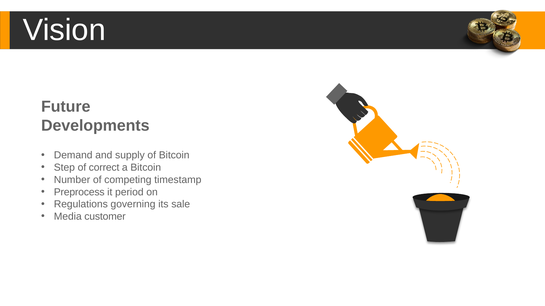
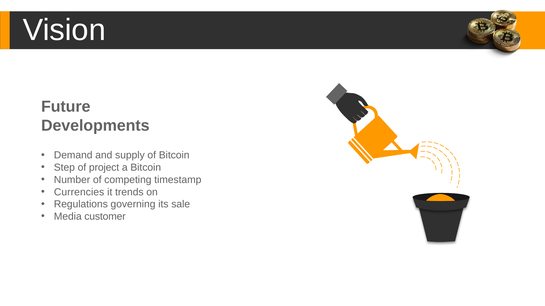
correct: correct -> project
Preprocess: Preprocess -> Currencies
period: period -> trends
